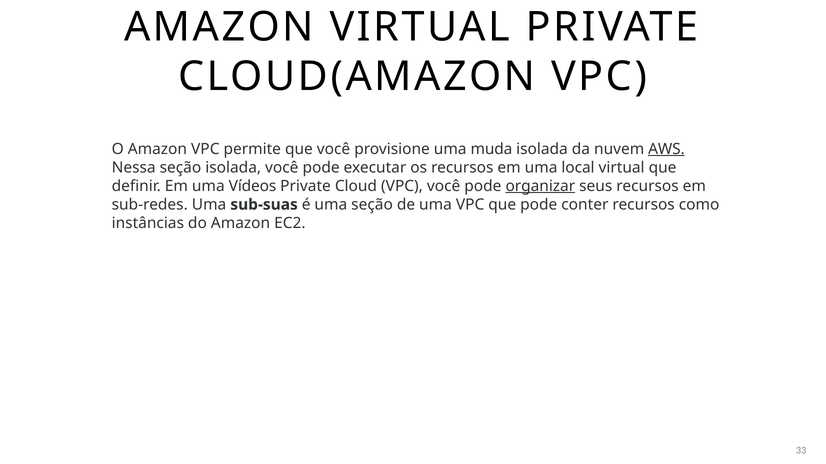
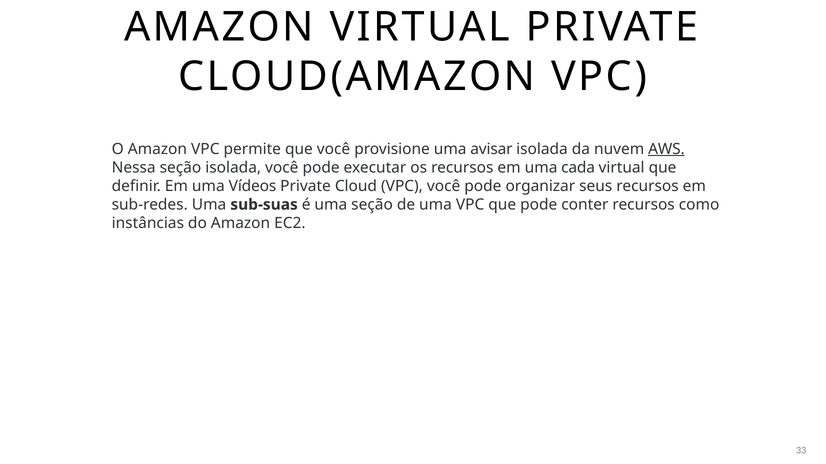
muda: muda -> avisar
local: local -> cada
organizar underline: present -> none
